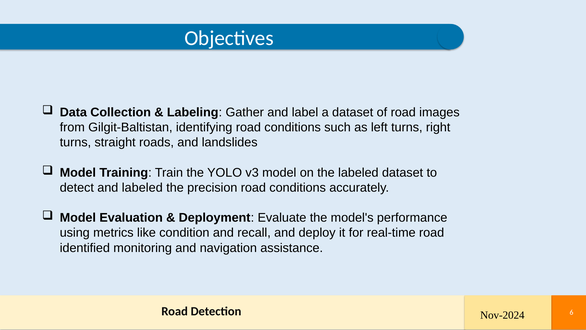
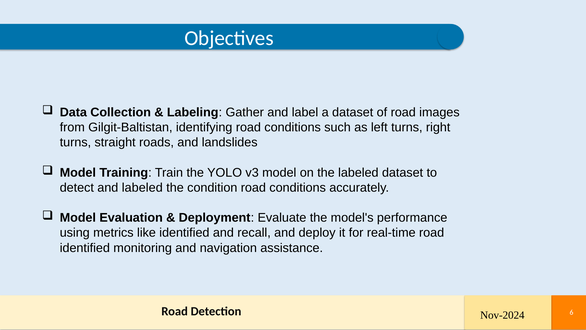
precision: precision -> condition
like condition: condition -> identified
